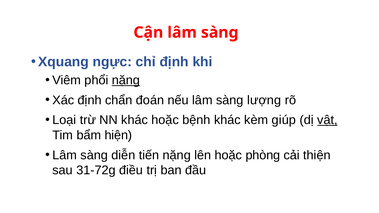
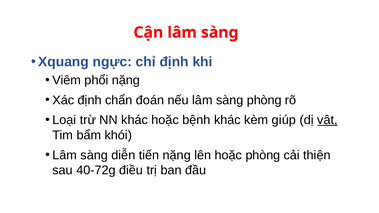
nặng at (126, 80) underline: present -> none
sàng lượng: lượng -> phòng
hiện: hiện -> khói
31-72g: 31-72g -> 40-72g
